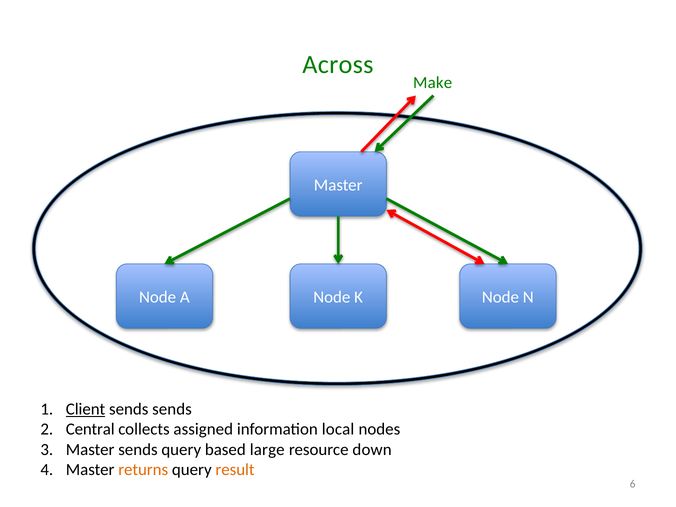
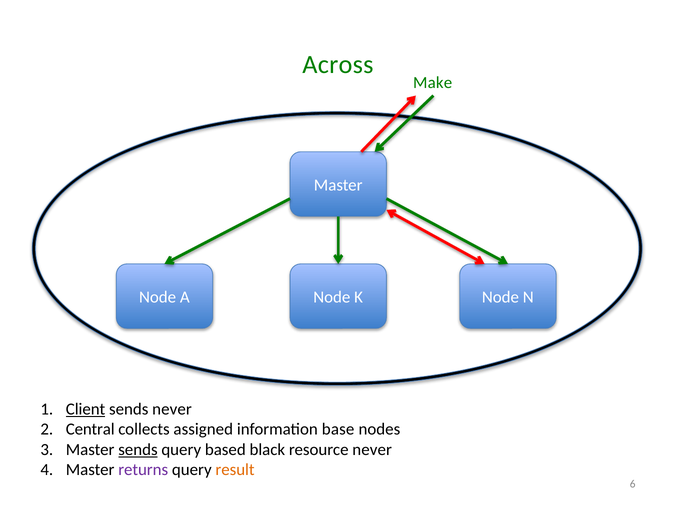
sends sends: sends -> never
local: local -> base
sends at (138, 450) underline: none -> present
large: large -> black
resource down: down -> never
returns colour: orange -> purple
